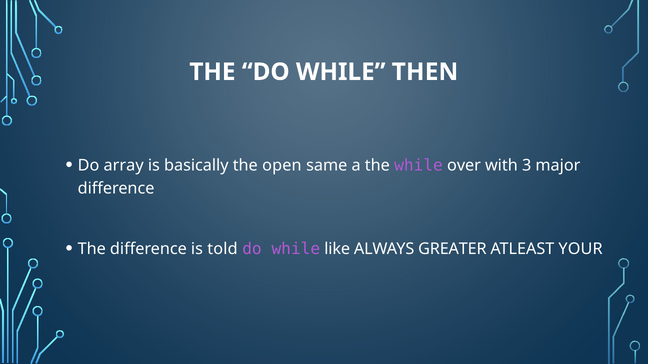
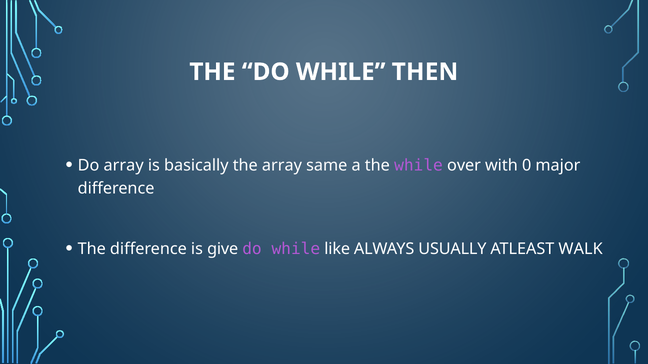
the open: open -> array
3: 3 -> 0
told: told -> give
GREATER: GREATER -> USUALLY
YOUR: YOUR -> WALK
